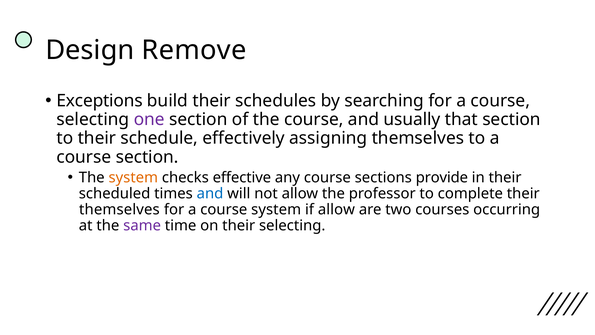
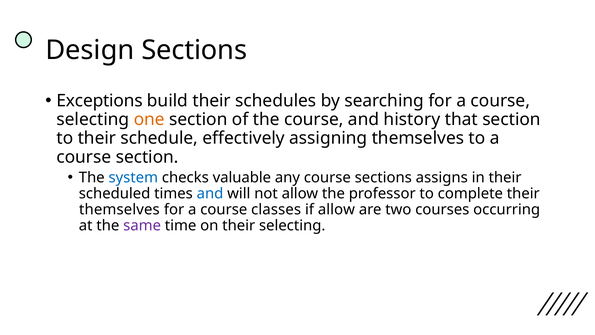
Design Remove: Remove -> Sections
one colour: purple -> orange
usually: usually -> history
system at (133, 177) colour: orange -> blue
effective: effective -> valuable
provide: provide -> assigns
course system: system -> classes
